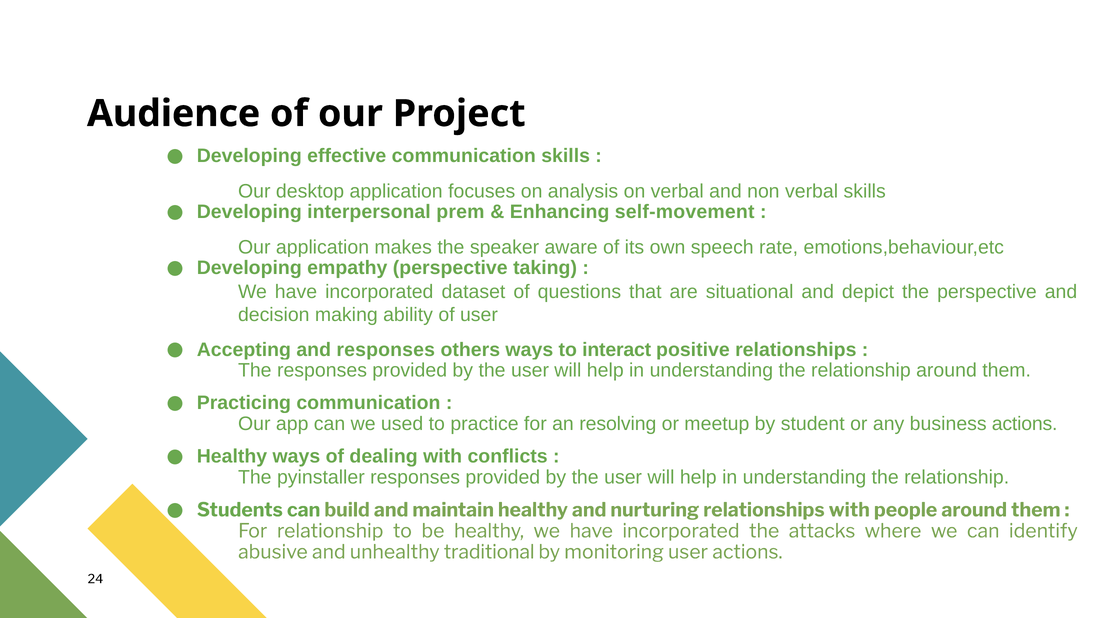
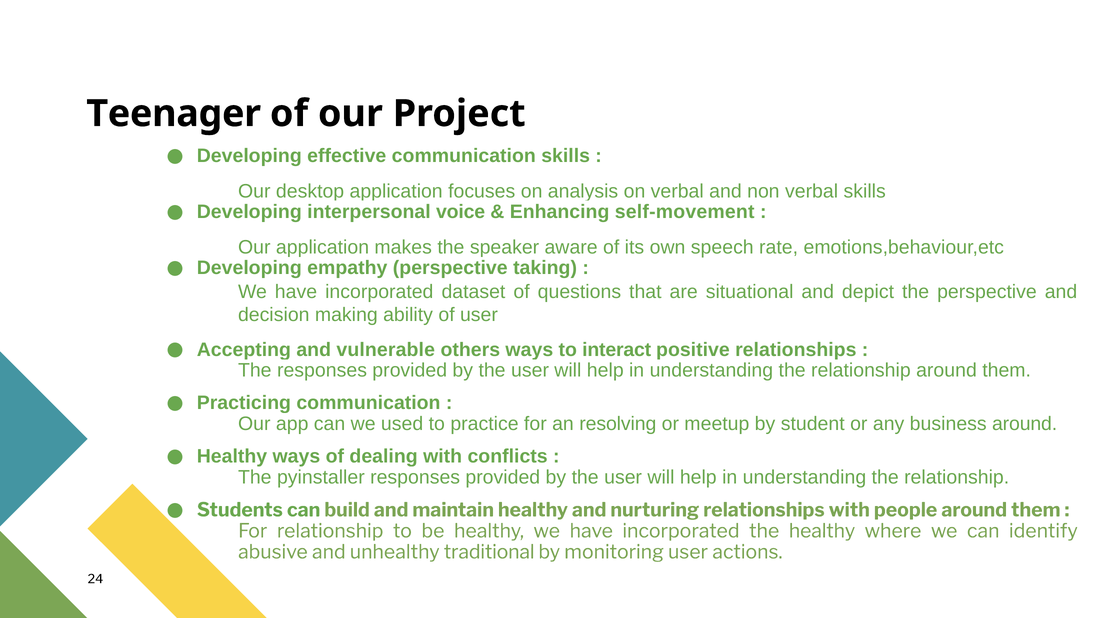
Audience: Audience -> Teenager
prem: prem -> voice
and responses: responses -> vulnerable
business actions: actions -> around
the attacks: attacks -> healthy
